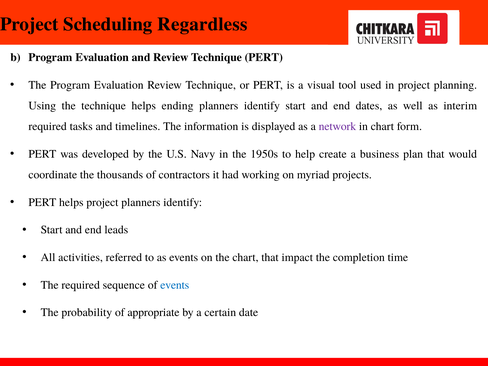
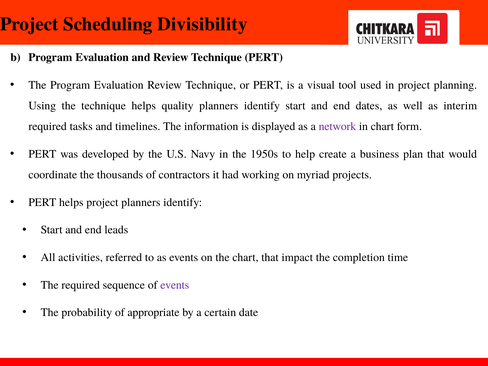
Regardless: Regardless -> Divisibility
ending: ending -> quality
events at (175, 285) colour: blue -> purple
